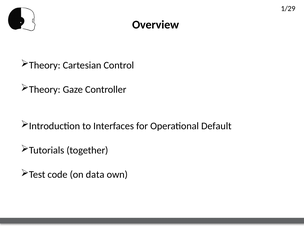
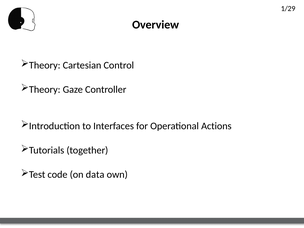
Default: Default -> Actions
